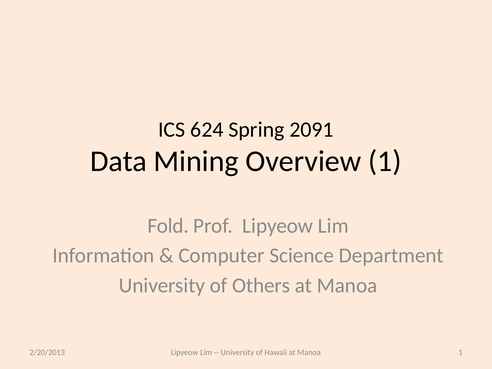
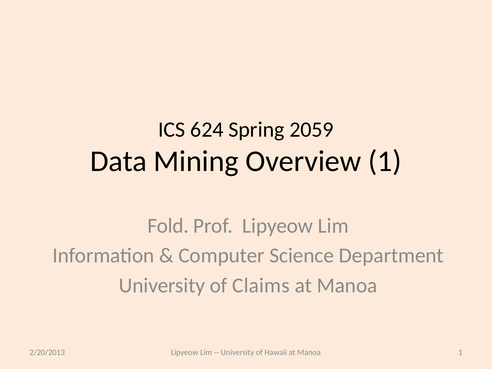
2091: 2091 -> 2059
Others: Others -> Claims
